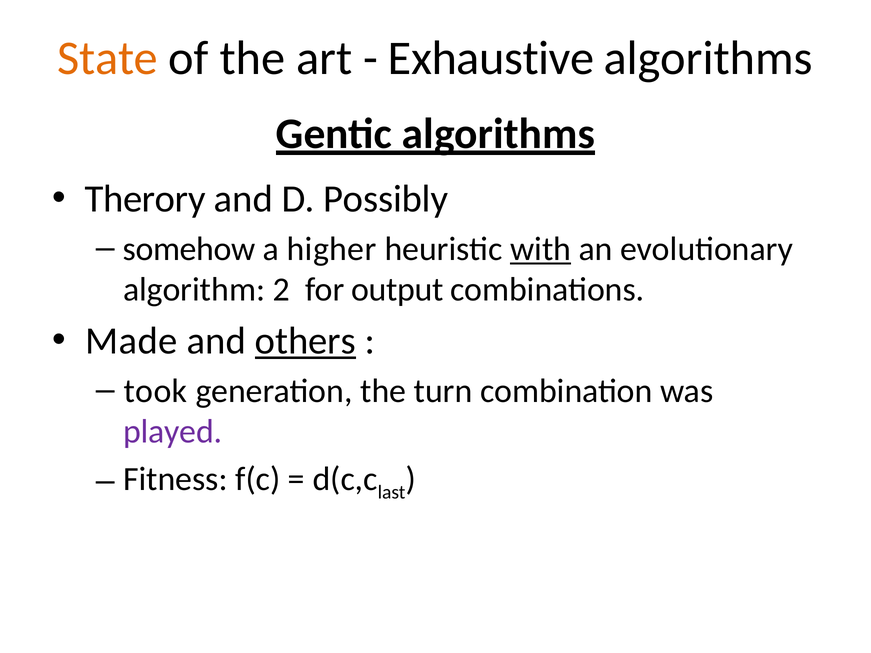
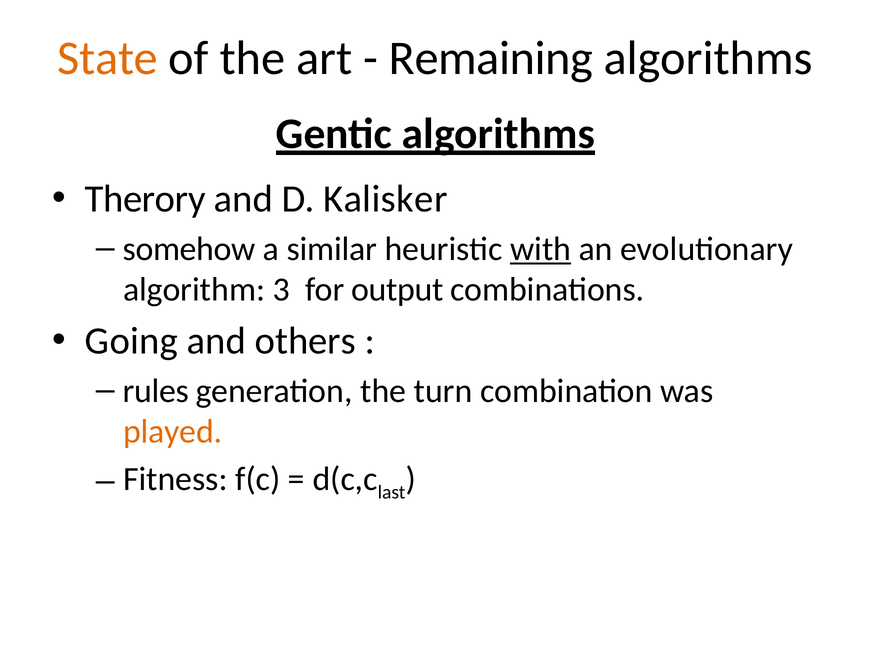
Exhaustive: Exhaustive -> Remaining
Possibly: Possibly -> Kalisker
higher: higher -> similar
2: 2 -> 3
Made: Made -> Going
others underline: present -> none
took: took -> rules
played colour: purple -> orange
